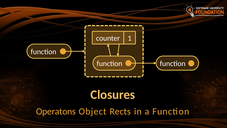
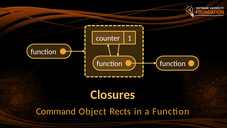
Operatons: Operatons -> Command
